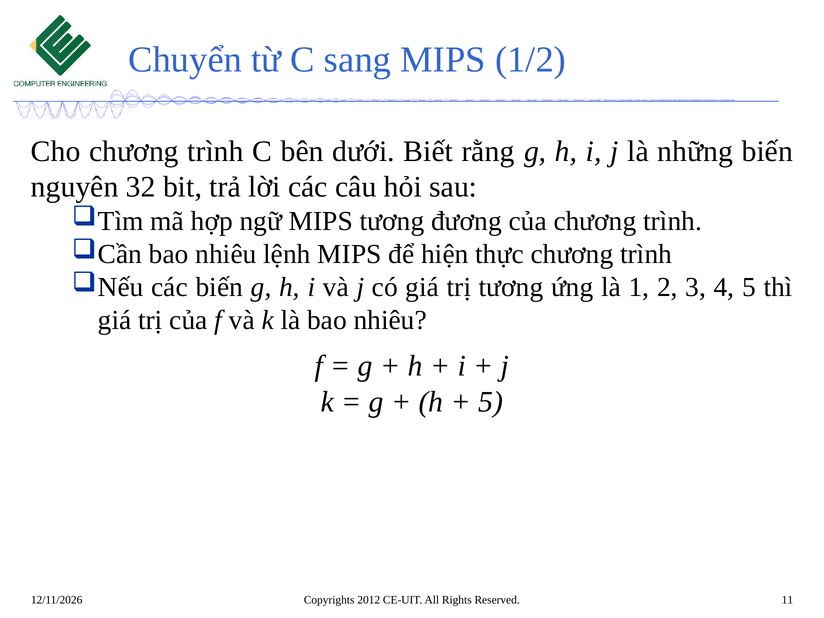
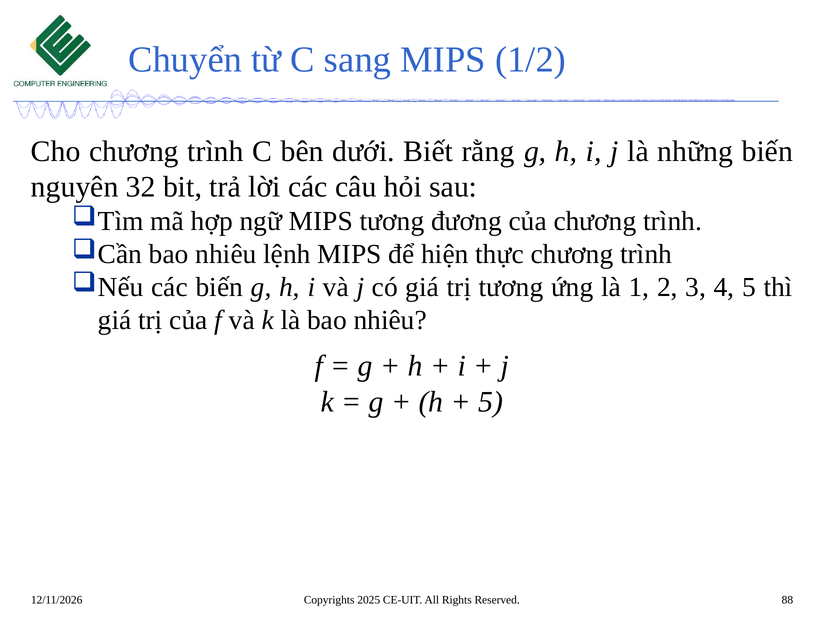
2012: 2012 -> 2025
11: 11 -> 88
